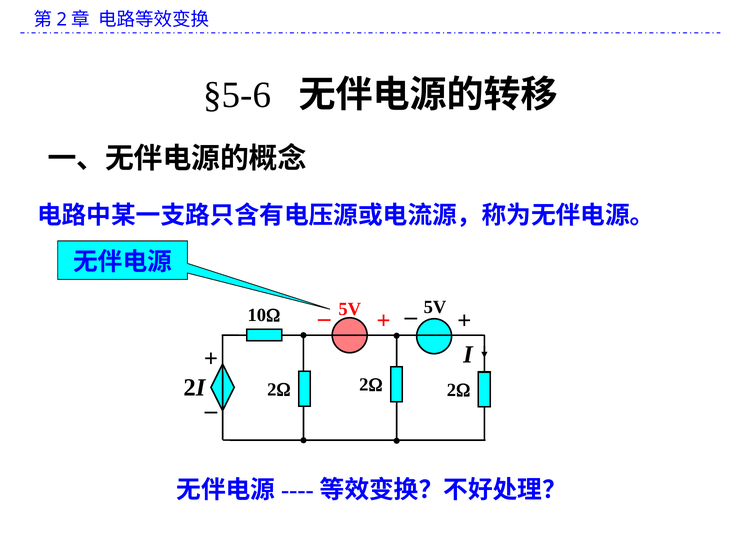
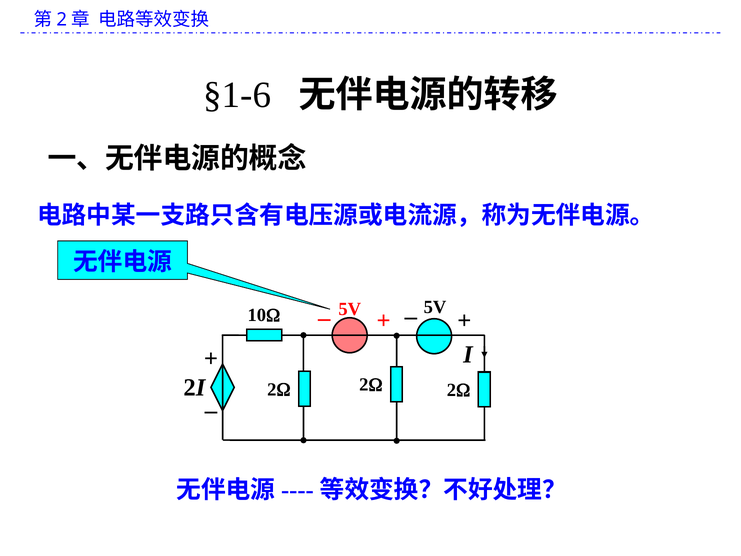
§5-6: §5-6 -> §1-6
